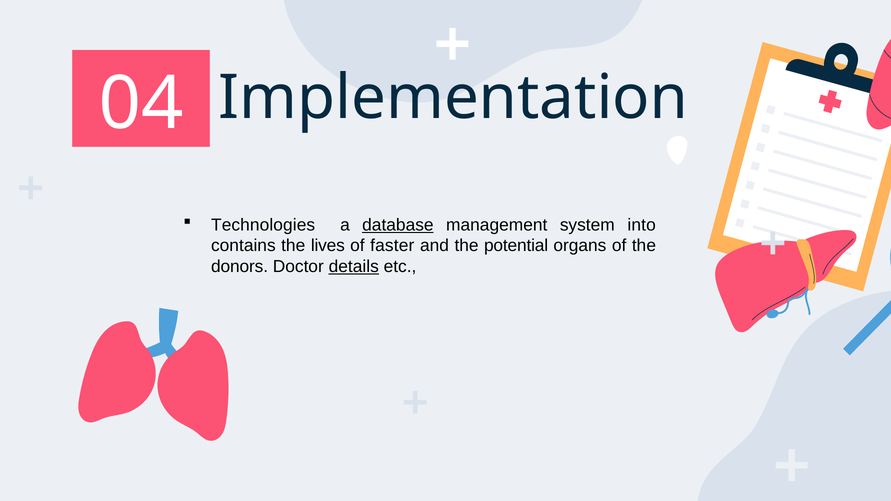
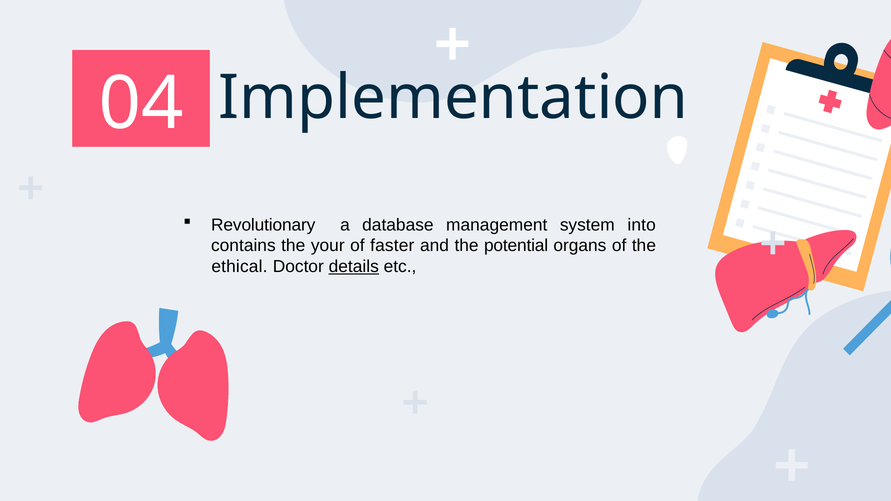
Technologies: Technologies -> Revolutionary
database underline: present -> none
lives: lives -> your
donors: donors -> ethical
